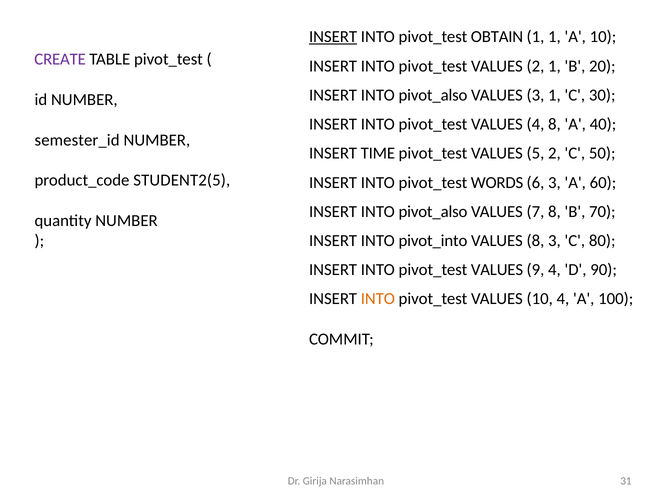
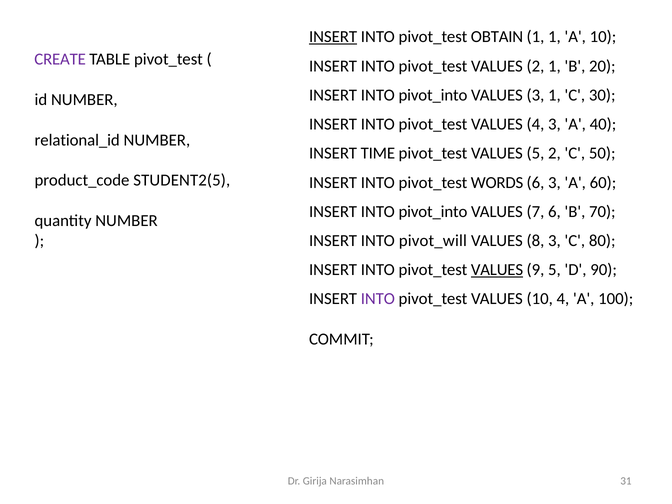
pivot_also at (433, 95): pivot_also -> pivot_into
4 8: 8 -> 3
semester_id: semester_id -> relational_id
pivot_also at (433, 212): pivot_also -> pivot_into
7 8: 8 -> 6
pivot_into: pivot_into -> pivot_will
VALUES at (497, 270) underline: none -> present
9 4: 4 -> 5
INTO at (378, 299) colour: orange -> purple
